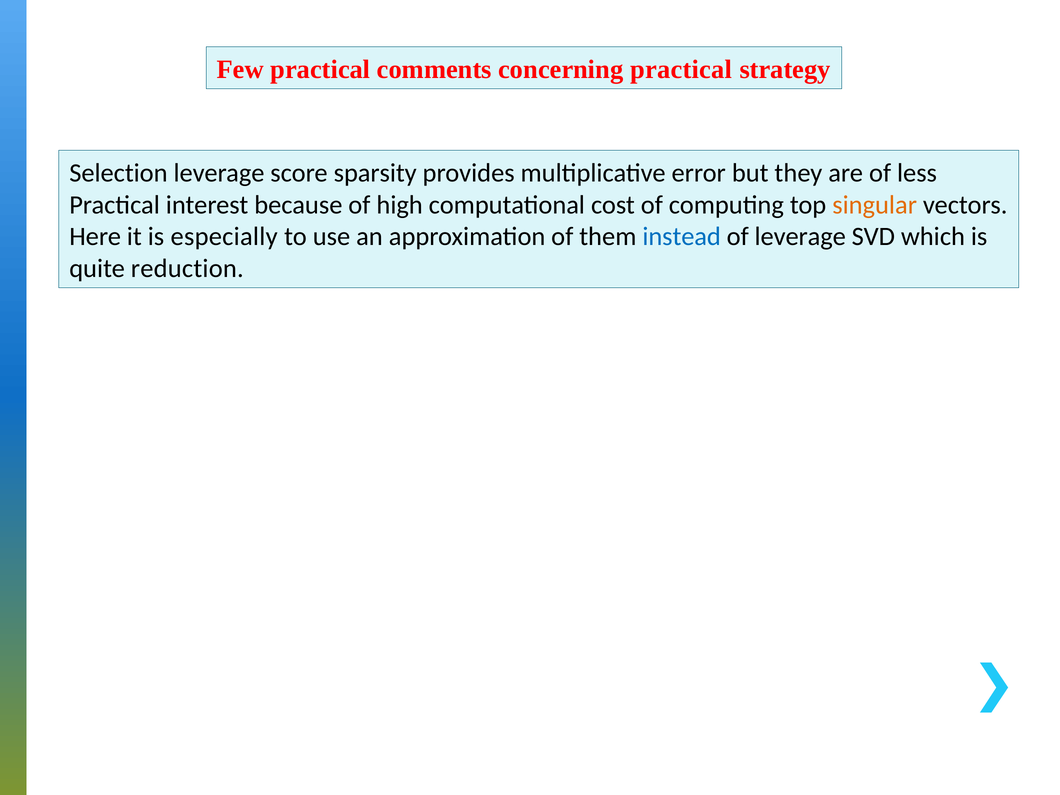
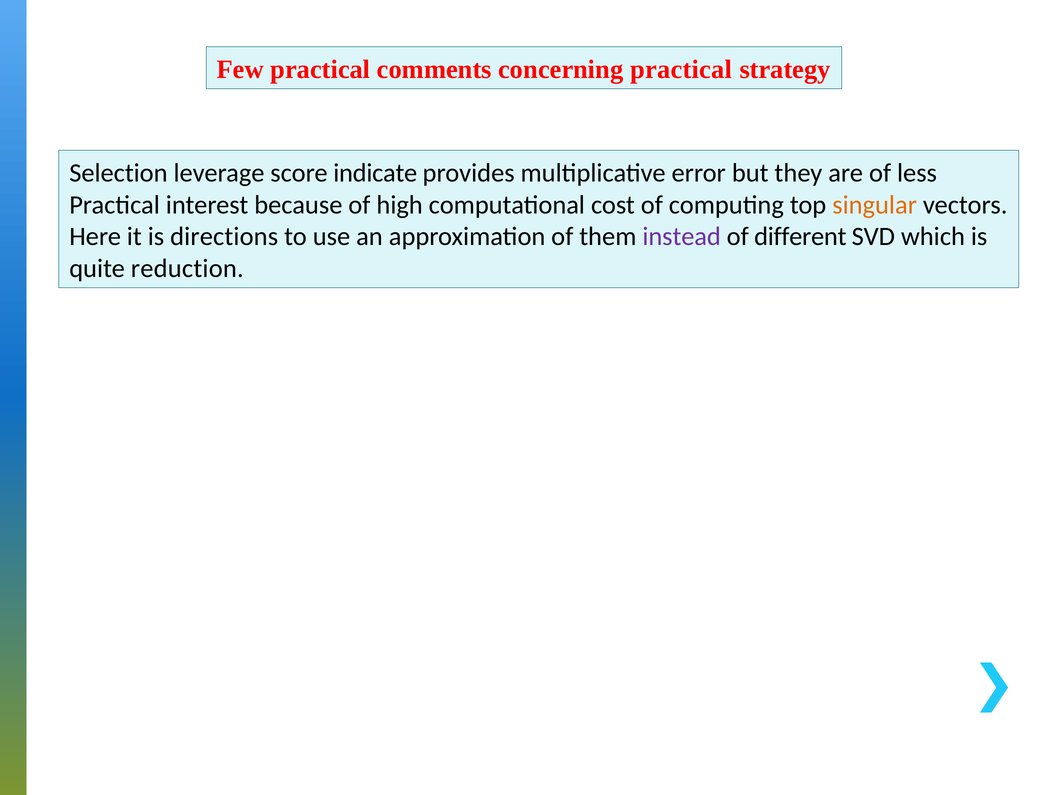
sparsity: sparsity -> indicate
especially: especially -> directions
instead colour: blue -> purple
of leverage: leverage -> different
